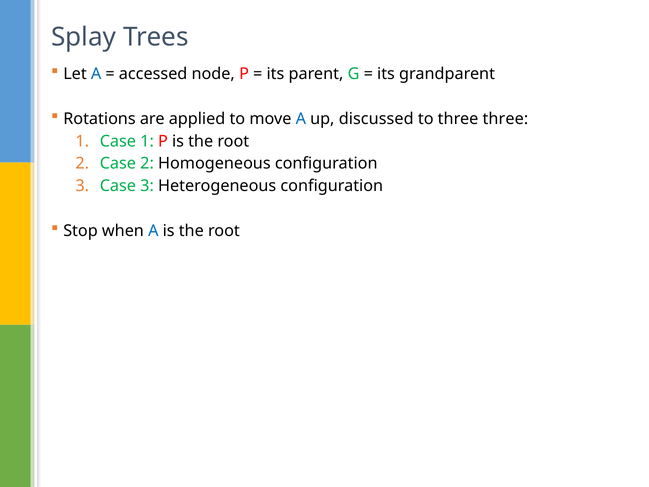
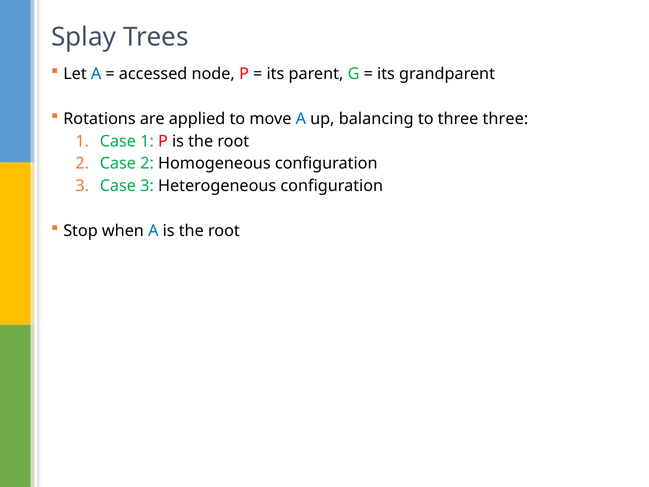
discussed: discussed -> balancing
